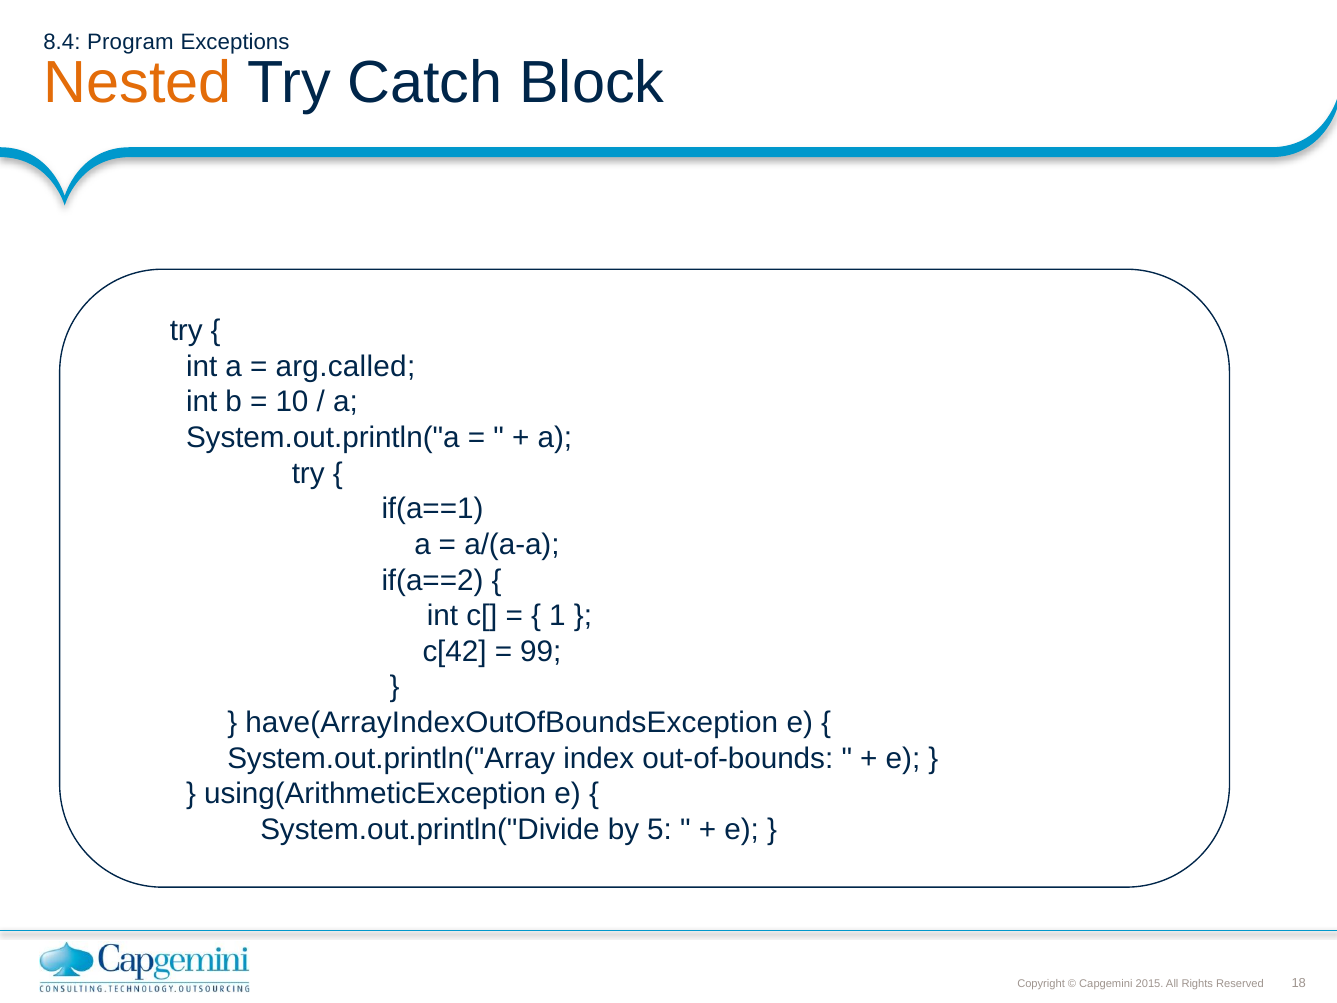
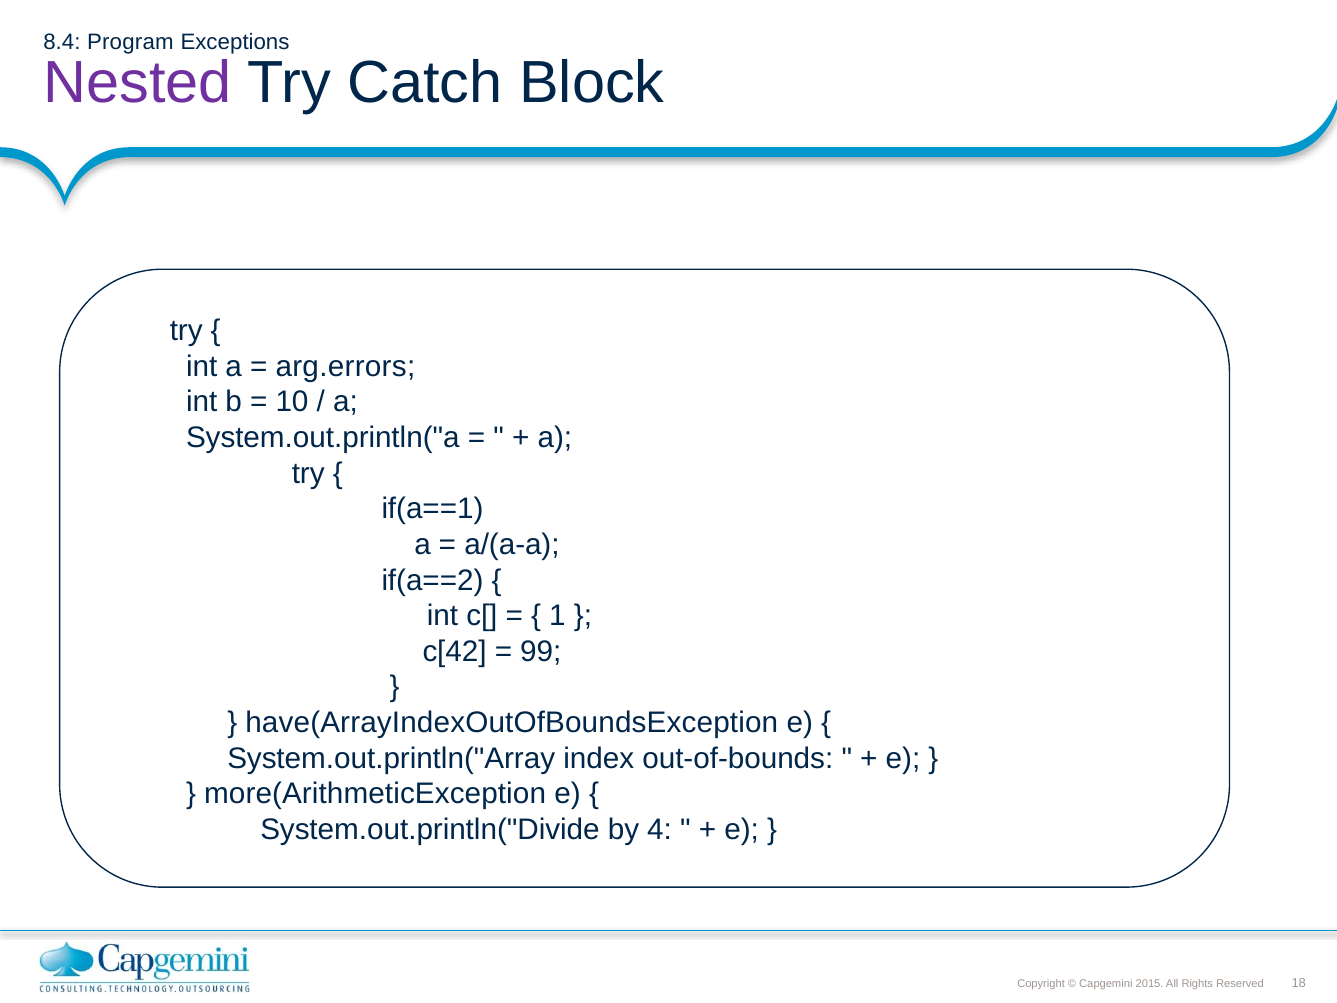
Nested colour: orange -> purple
arg.called: arg.called -> arg.errors
using(ArithmeticException: using(ArithmeticException -> more(ArithmeticException
5: 5 -> 4
